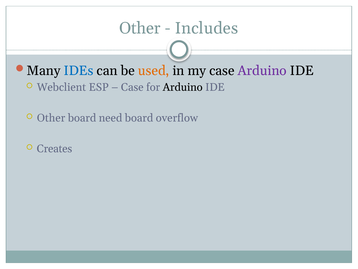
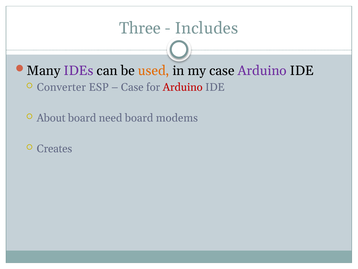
Other at (140, 28): Other -> Three
IDEs colour: blue -> purple
Webclient: Webclient -> Converter
Arduino at (183, 87) colour: black -> red
Other at (51, 118): Other -> About
overflow: overflow -> modems
